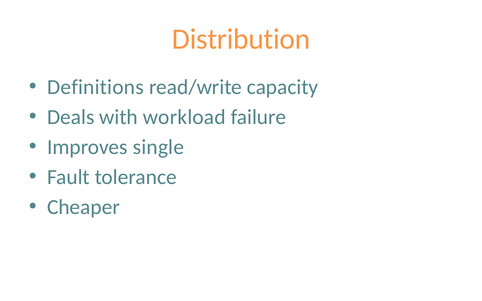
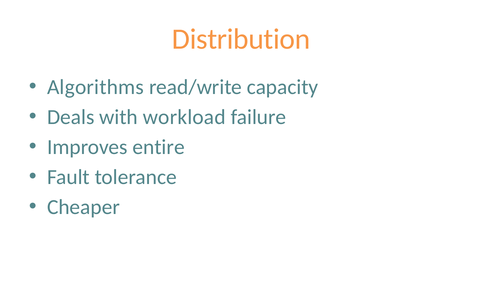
Definitions: Definitions -> Algorithms
single: single -> entire
